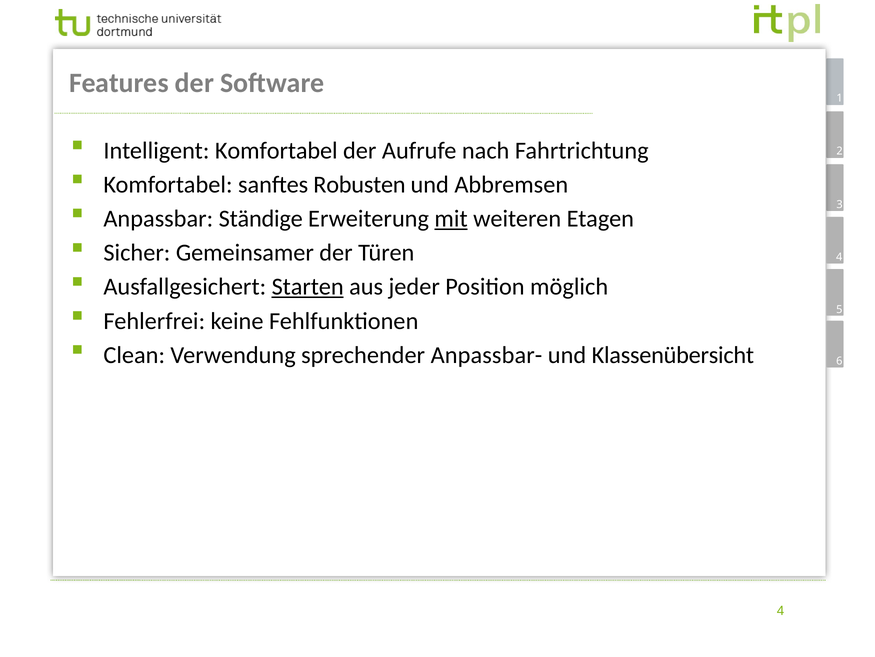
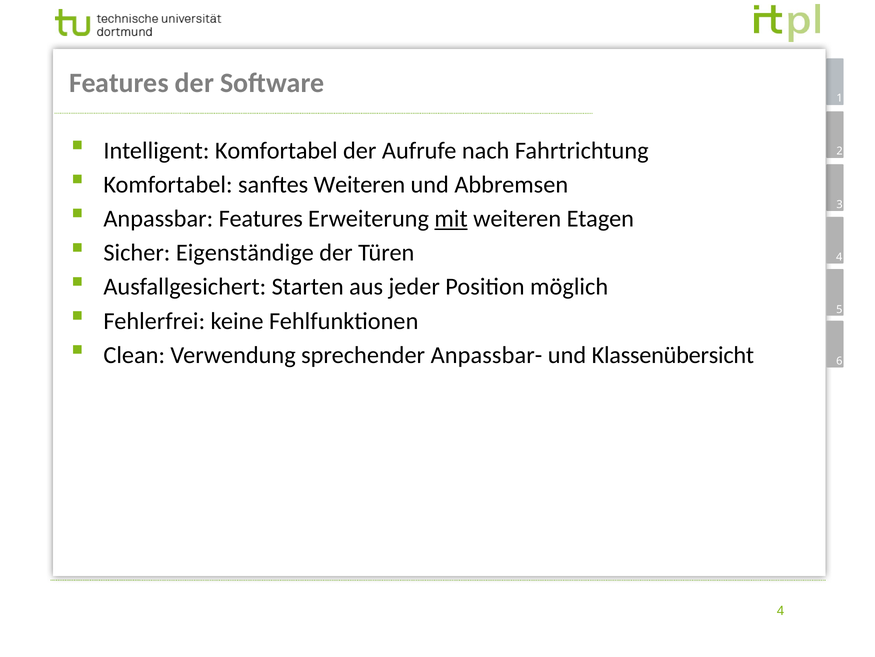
sanftes Robusten: Robusten -> Weiteren
Anpassbar Ständige: Ständige -> Features
Gemeinsamer: Gemeinsamer -> Eigenständige
Starten underline: present -> none
